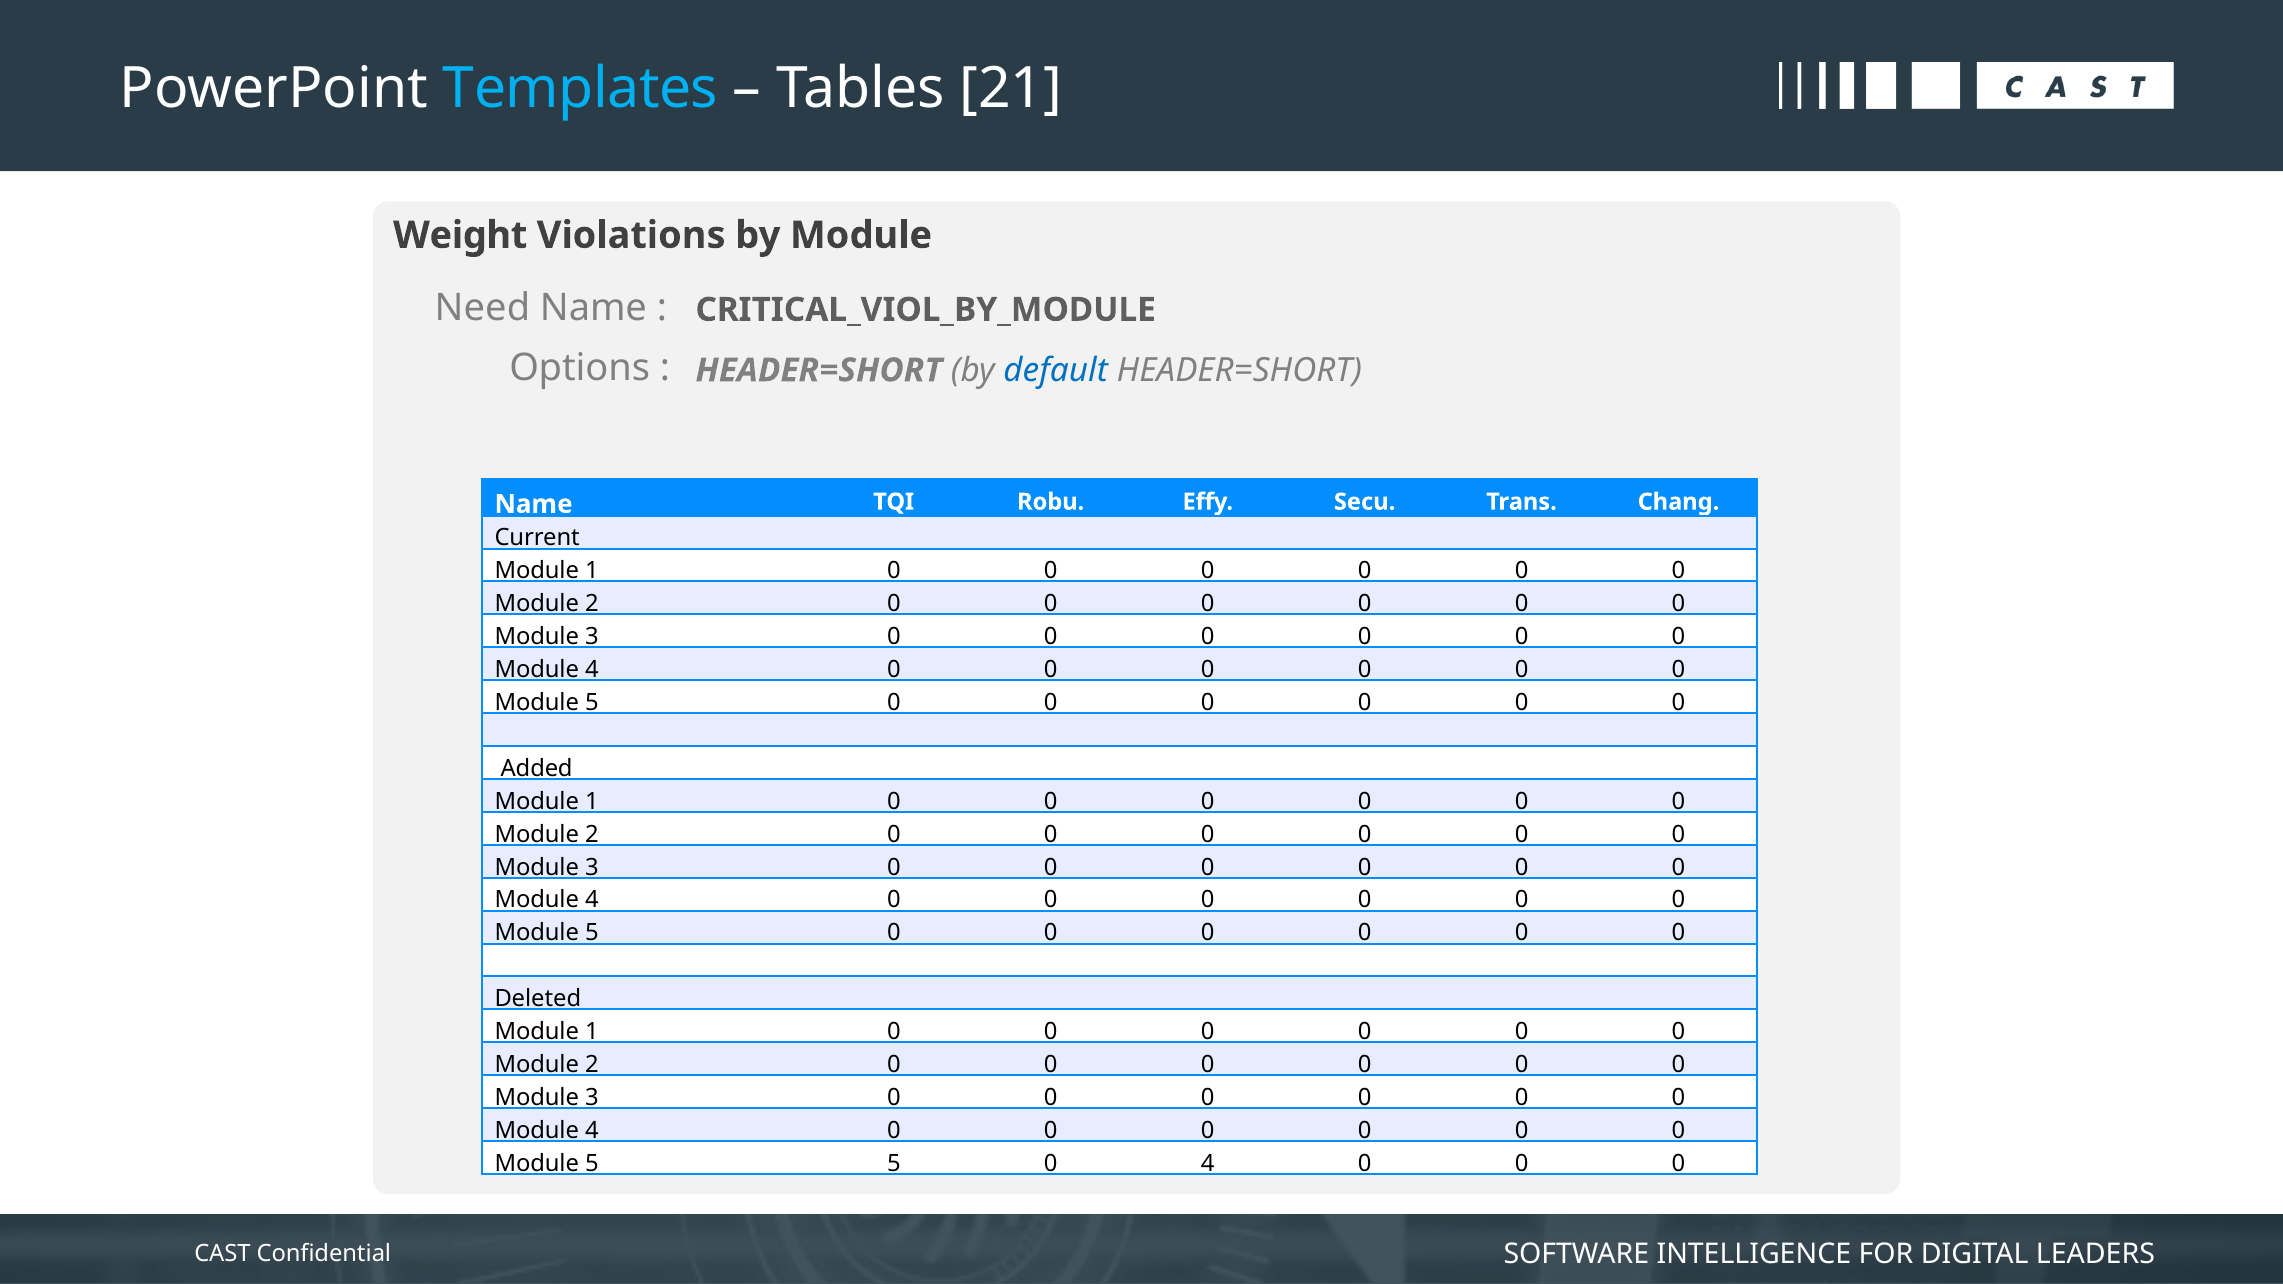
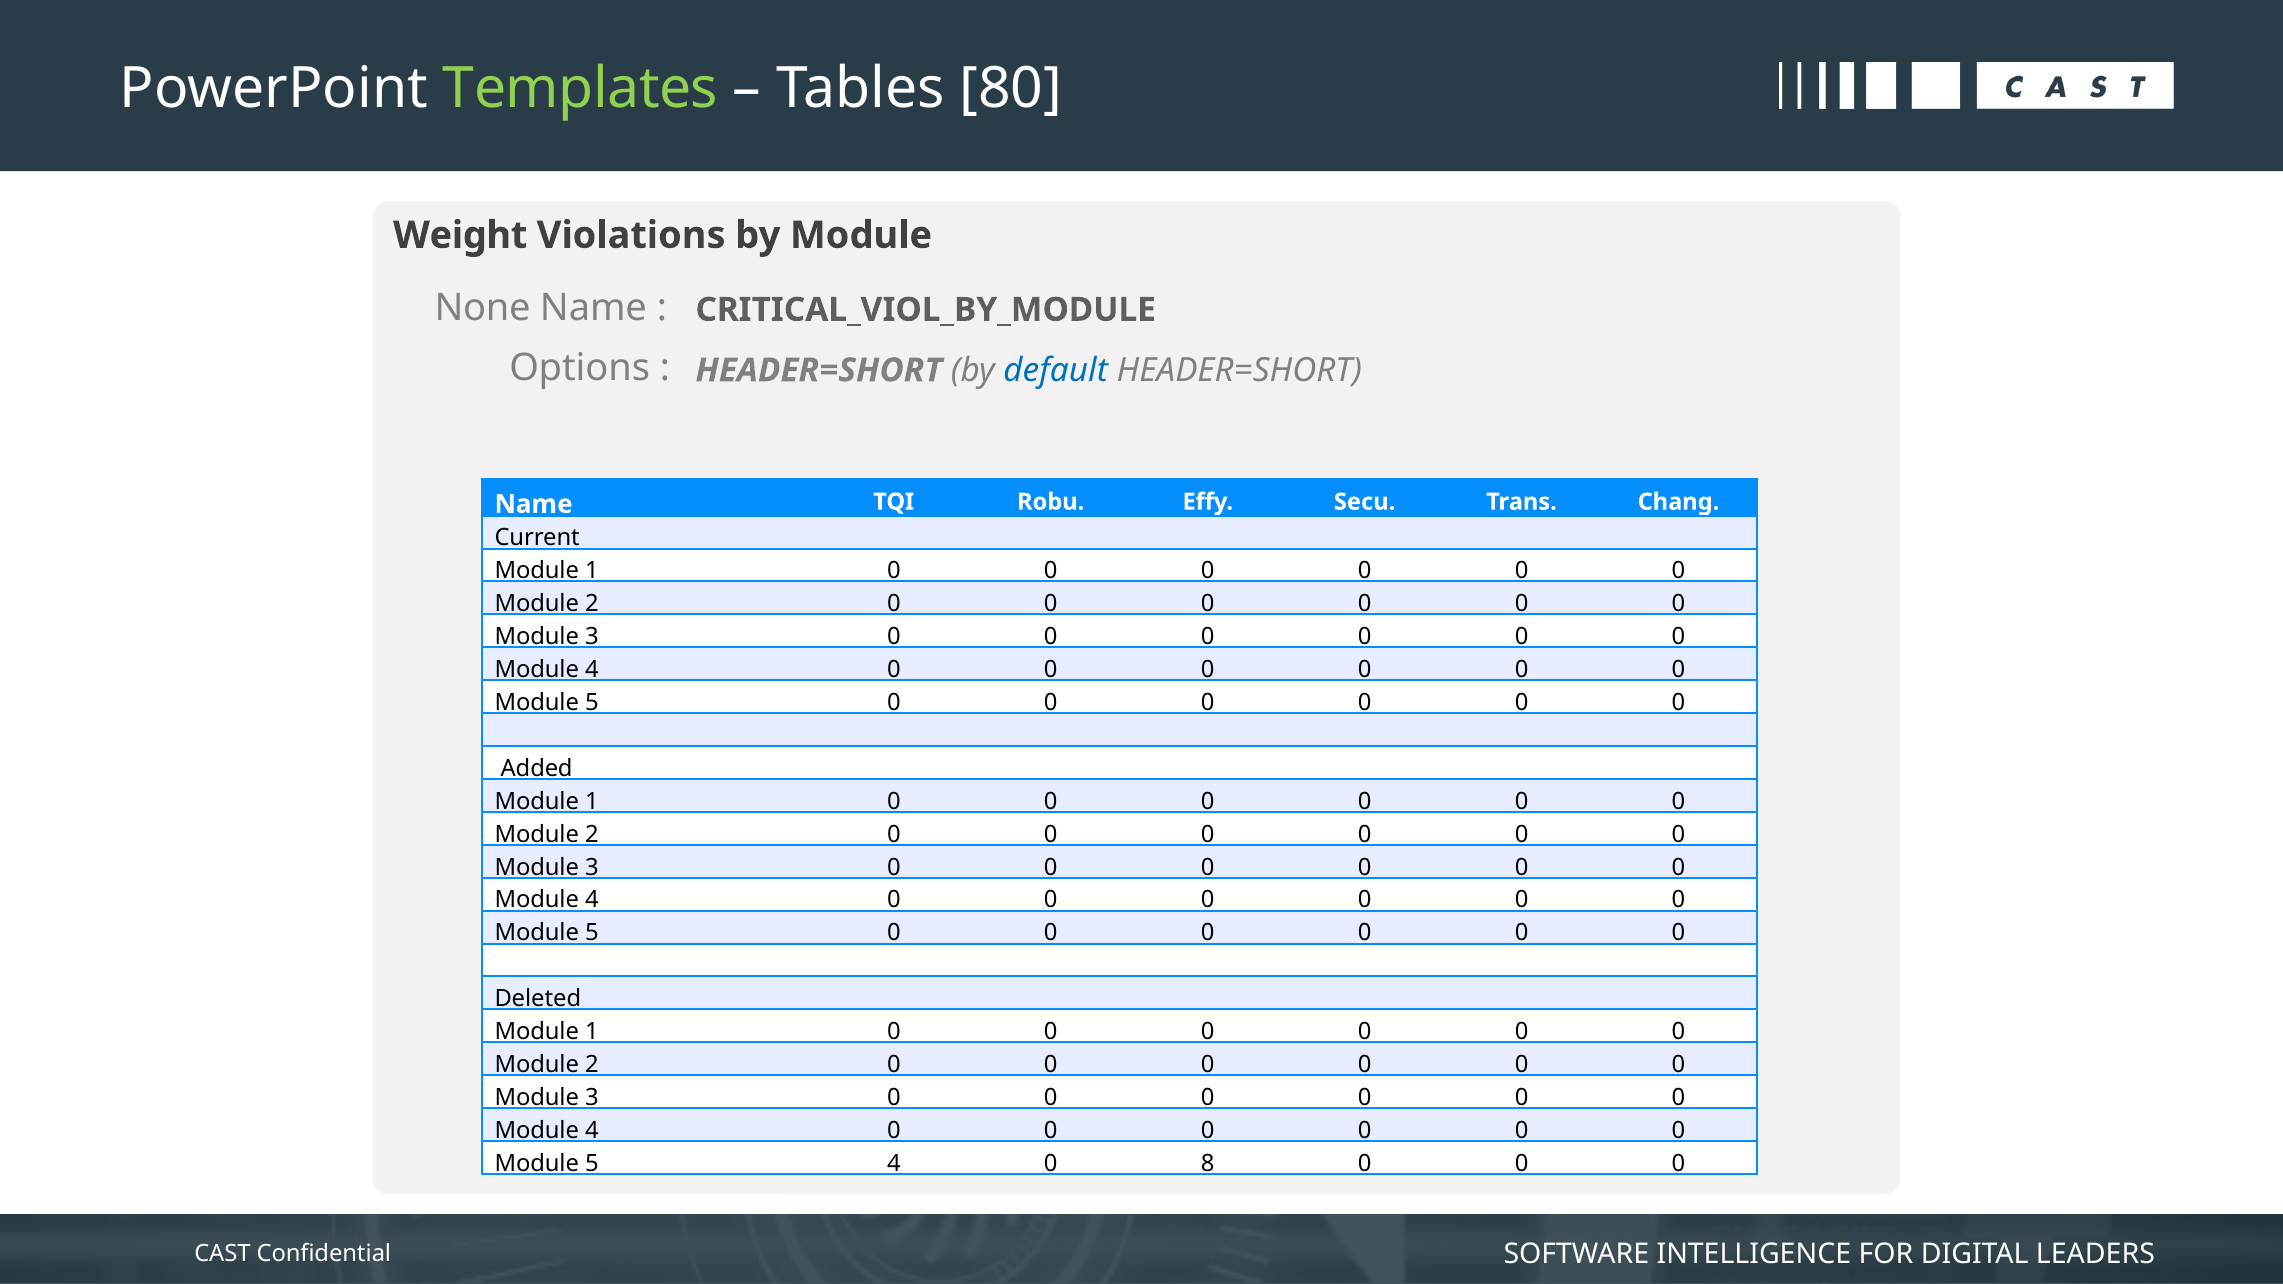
Templates colour: light blue -> light green
21: 21 -> 80
Need: Need -> None
5 5: 5 -> 4
0 4: 4 -> 8
